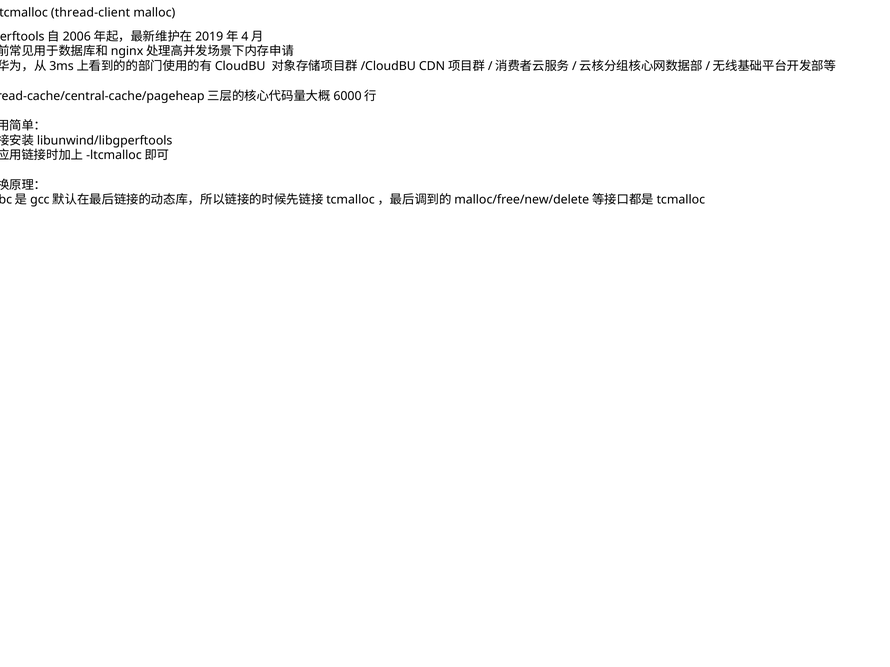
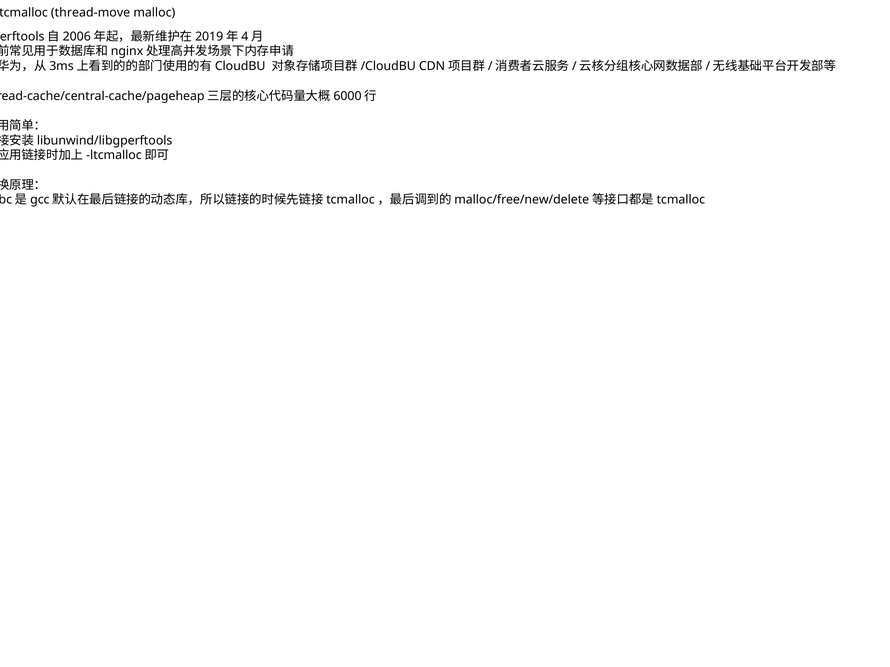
thread-client: thread-client -> thread-move
